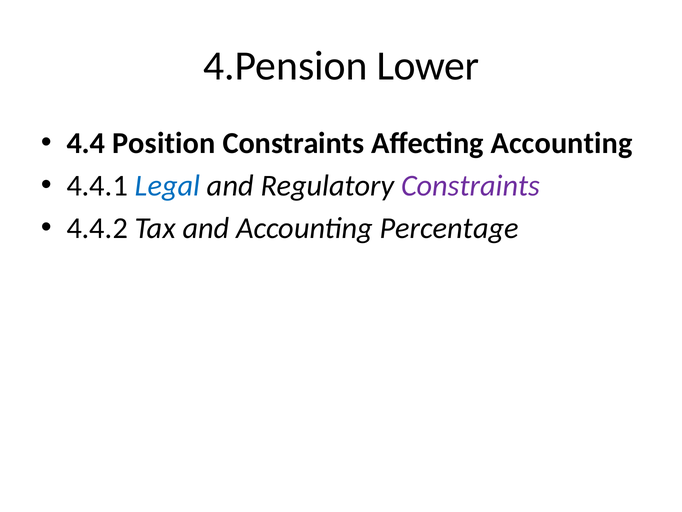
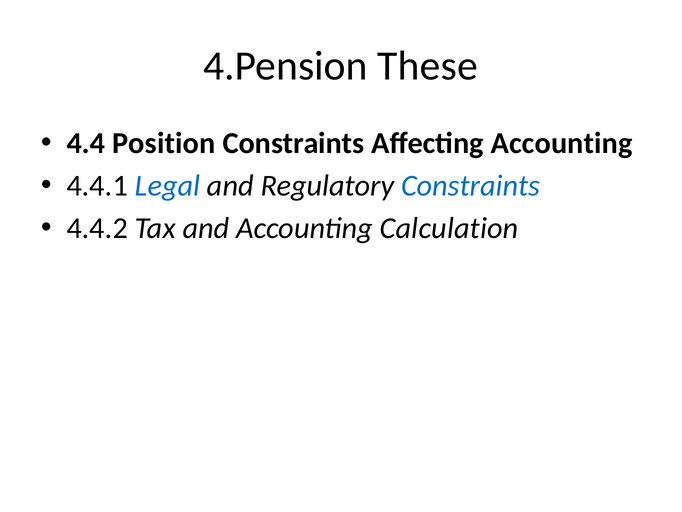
Lower: Lower -> These
Constraints at (471, 186) colour: purple -> blue
Percentage: Percentage -> Calculation
